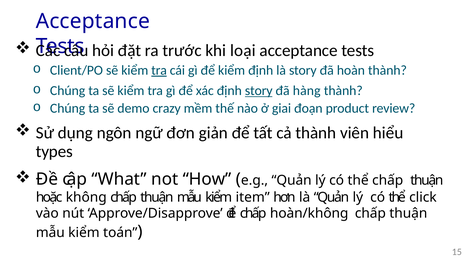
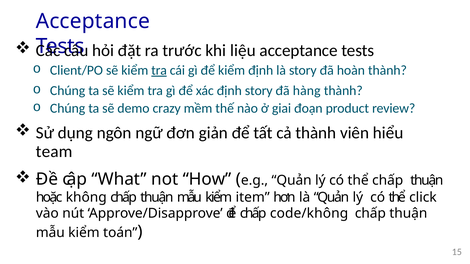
loại: loại -> liệu
story at (259, 91) underline: present -> none
types: types -> team
hoàn/không: hoàn/không -> code/không
